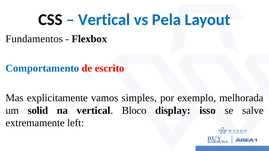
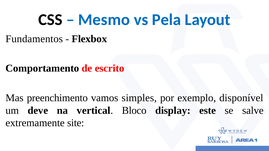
Vertical at (104, 20): Vertical -> Mesmo
Comportamento colour: blue -> black
explicitamente: explicitamente -> preenchimento
melhorada: melhorada -> disponível
solid: solid -> deve
isso: isso -> este
left: left -> site
